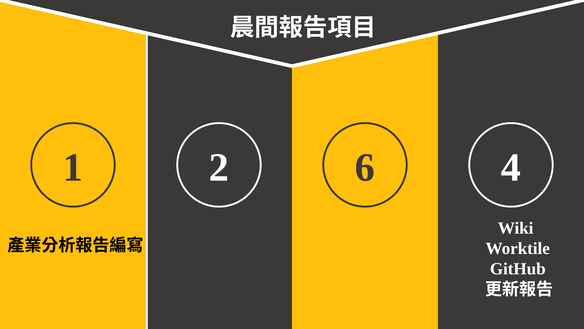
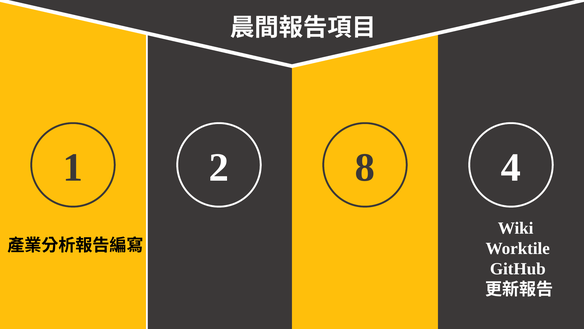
6: 6 -> 8
